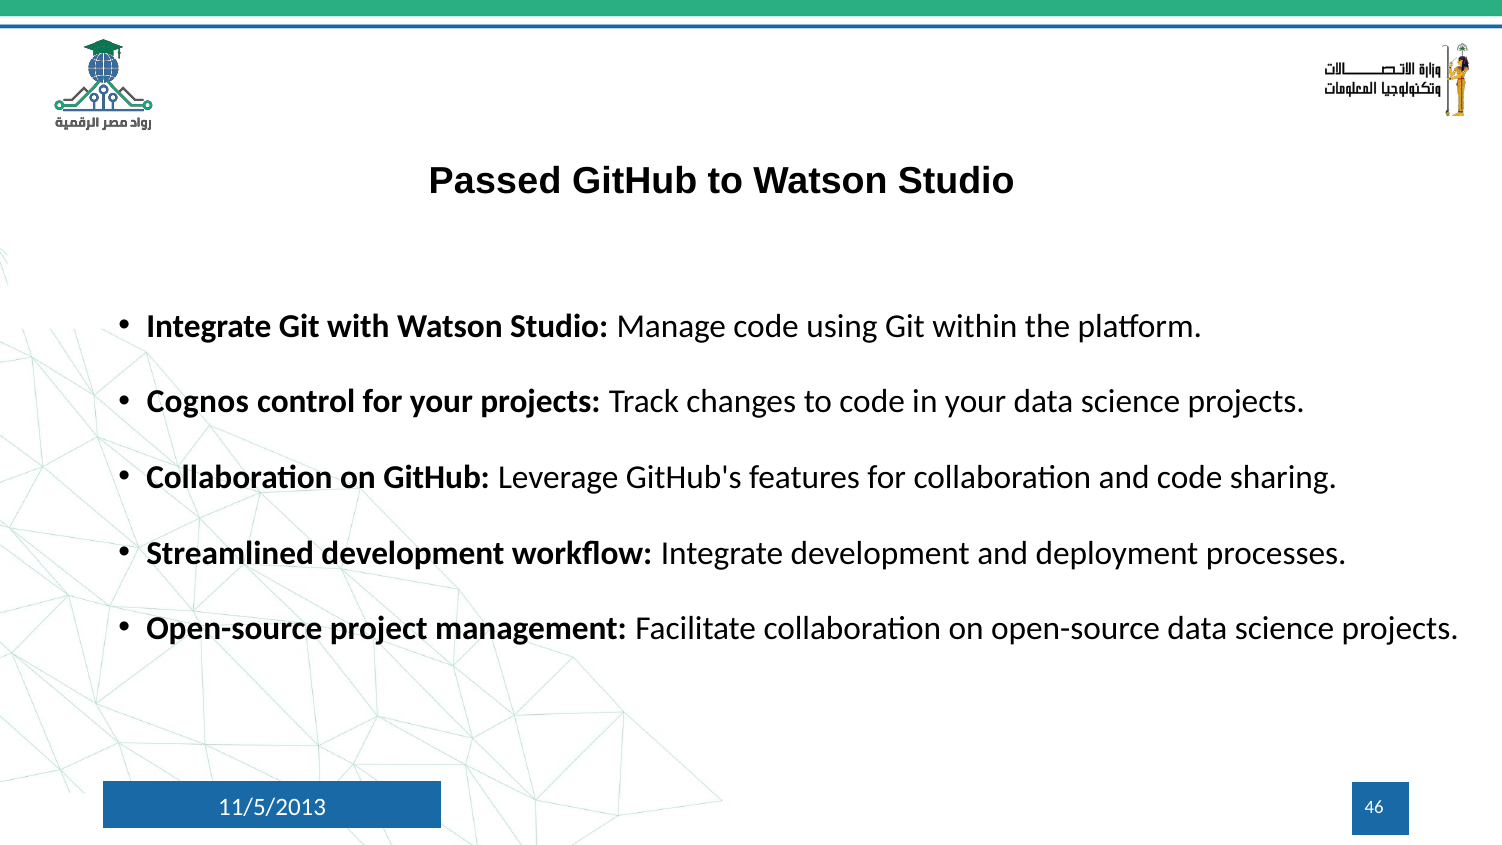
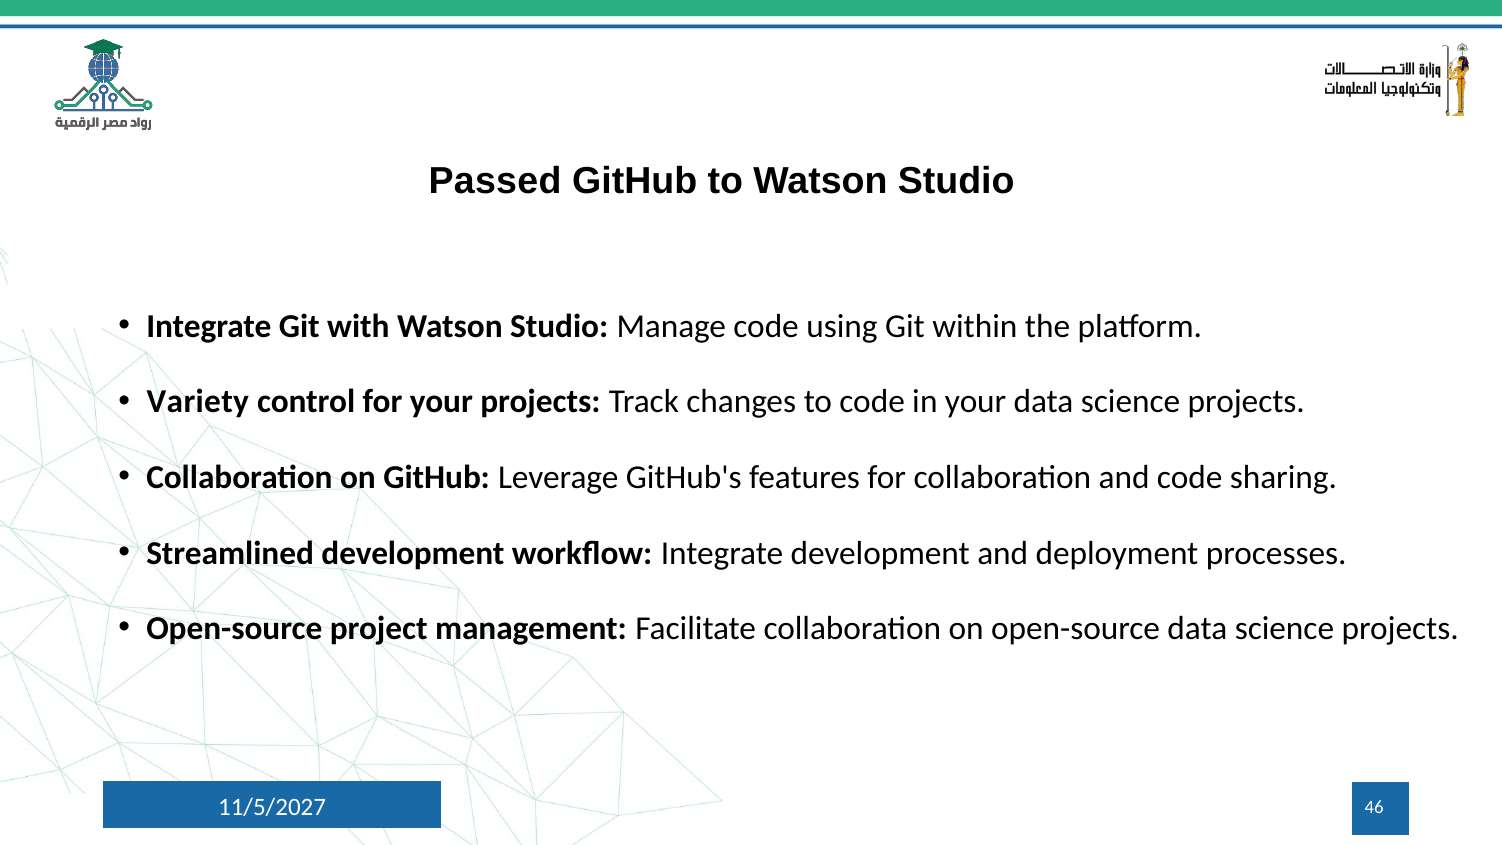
Cognos: Cognos -> Variety
11/5/2013: 11/5/2013 -> 11/5/2027
